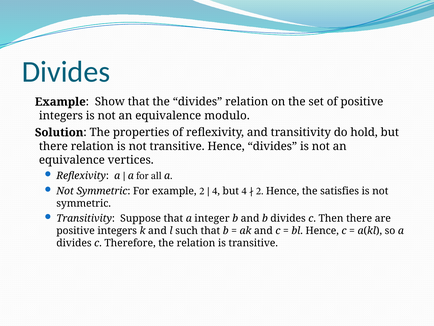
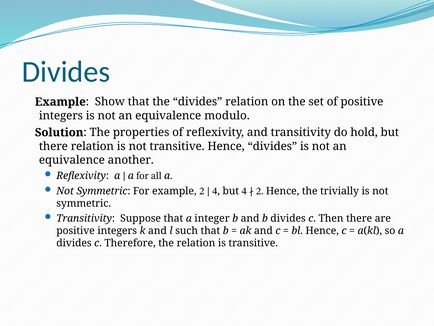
vertices: vertices -> another
satisfies: satisfies -> trivially
